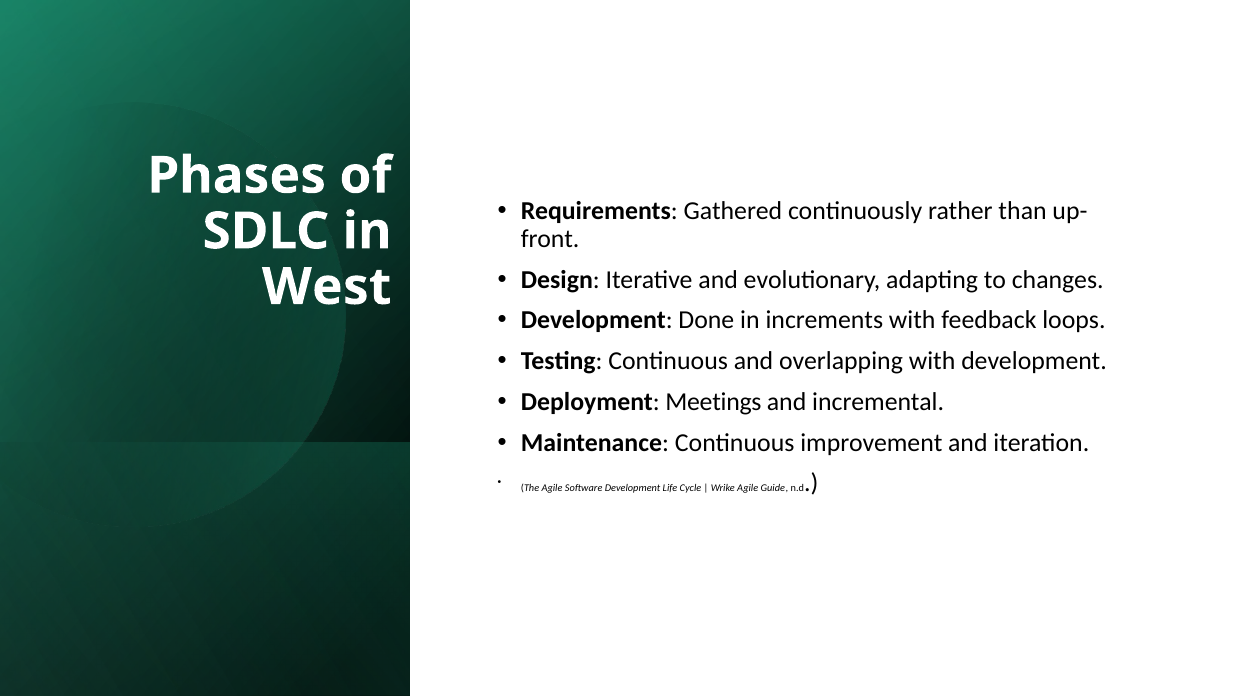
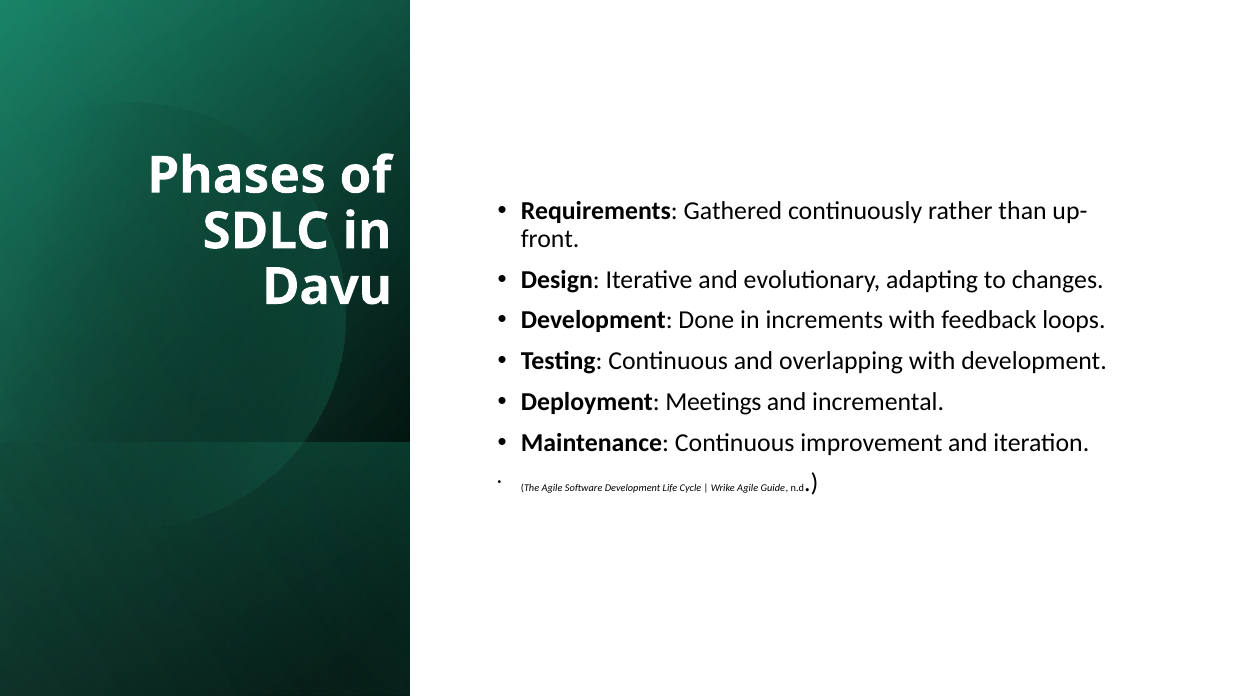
West: West -> Davu
